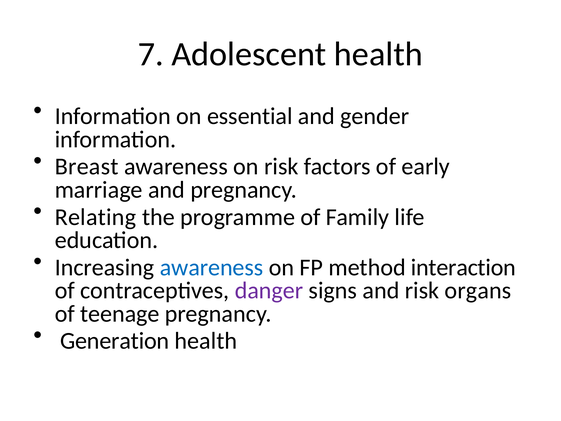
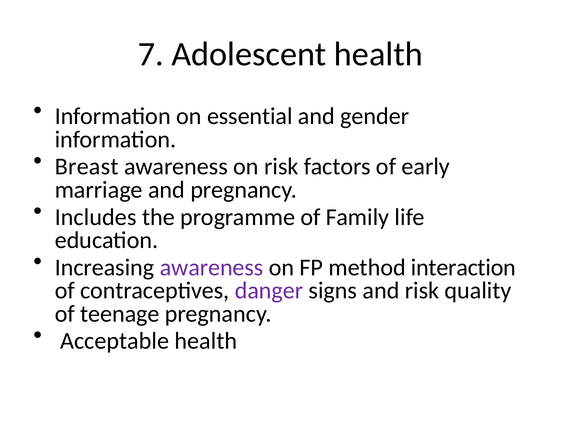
Relating: Relating -> Includes
awareness at (212, 267) colour: blue -> purple
organs: organs -> quality
Generation: Generation -> Acceptable
